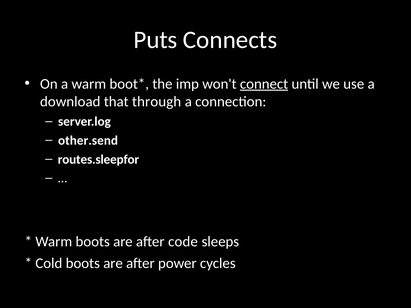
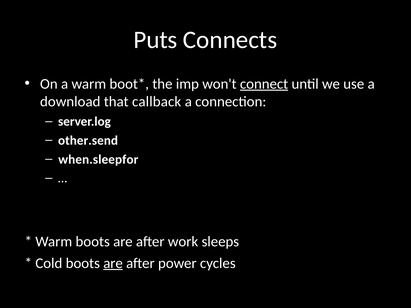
through: through -> callback
routes.sleepfor: routes.sleepfor -> when.sleepfor
code: code -> work
are at (113, 263) underline: none -> present
